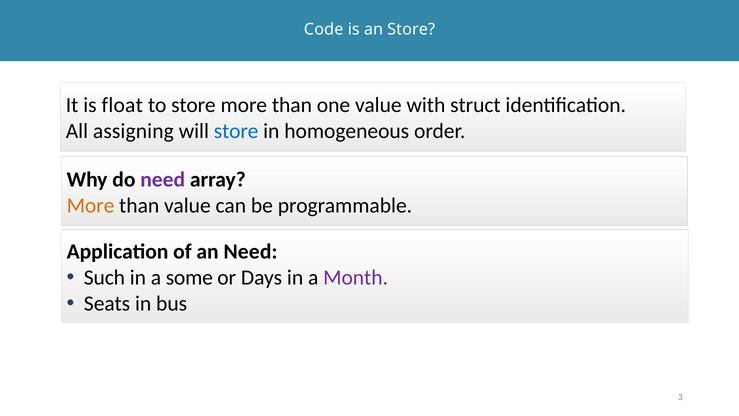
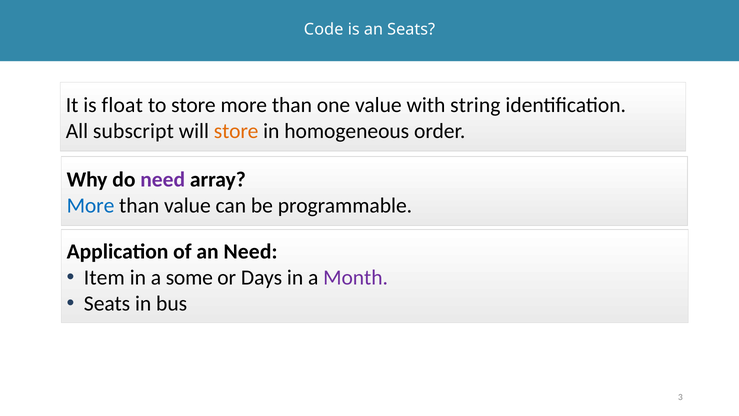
an Store: Store -> Seats
struct: struct -> string
assigning: assigning -> subscript
store at (236, 131) colour: blue -> orange
More at (91, 205) colour: orange -> blue
Such: Such -> Item
